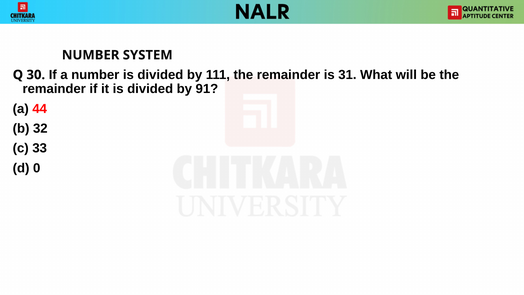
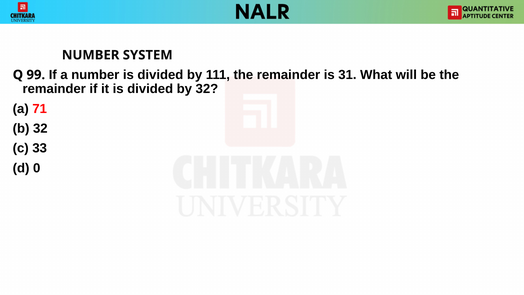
30: 30 -> 99
by 91: 91 -> 32
44: 44 -> 71
